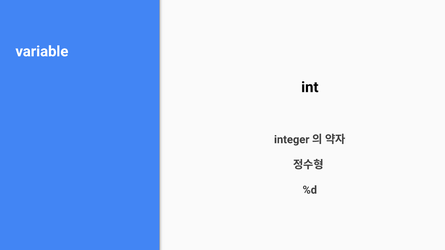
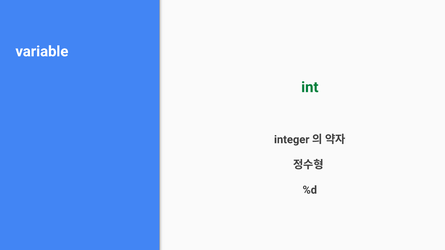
int colour: black -> green
